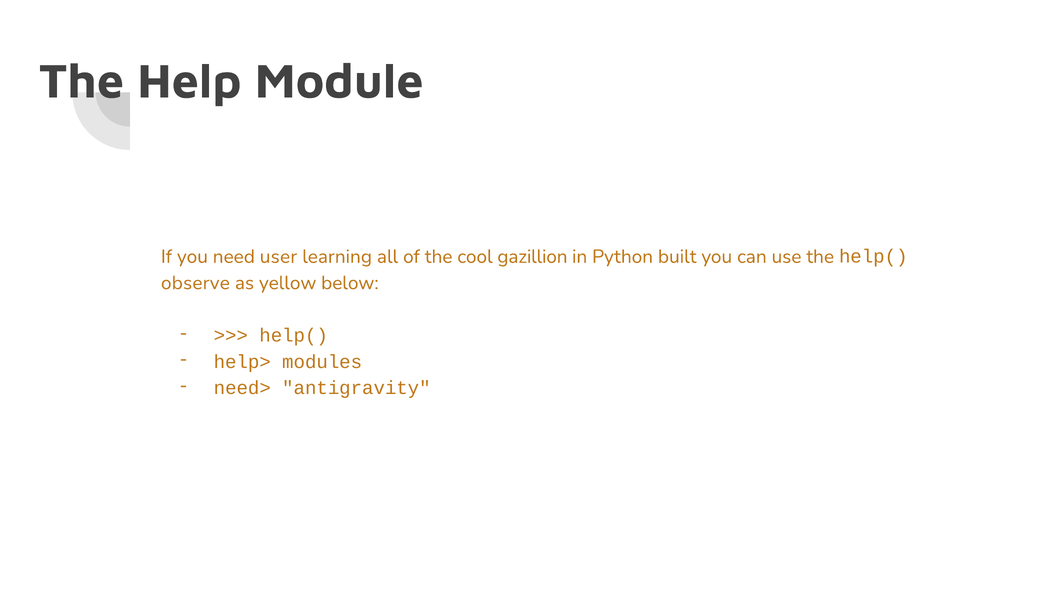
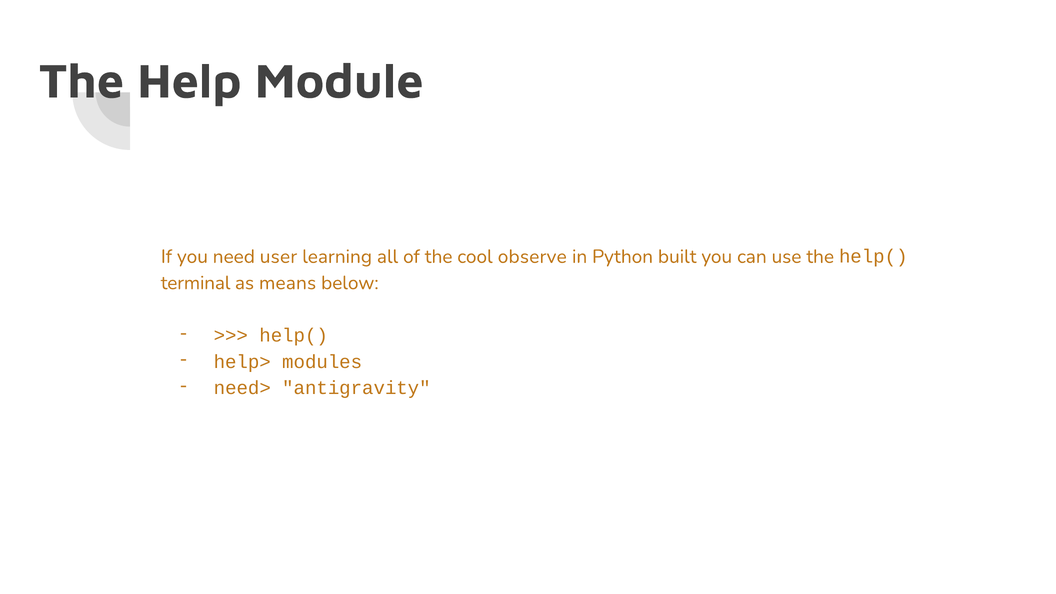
gazillion: gazillion -> observe
observe: observe -> terminal
yellow: yellow -> means
